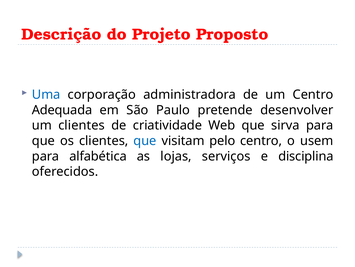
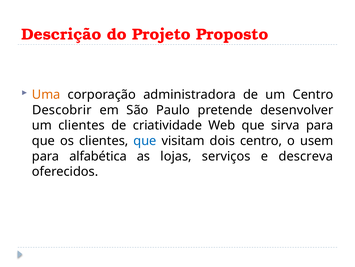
Uma colour: blue -> orange
Adequada: Adequada -> Descobrir
pelo: pelo -> dois
disciplina: disciplina -> descreva
